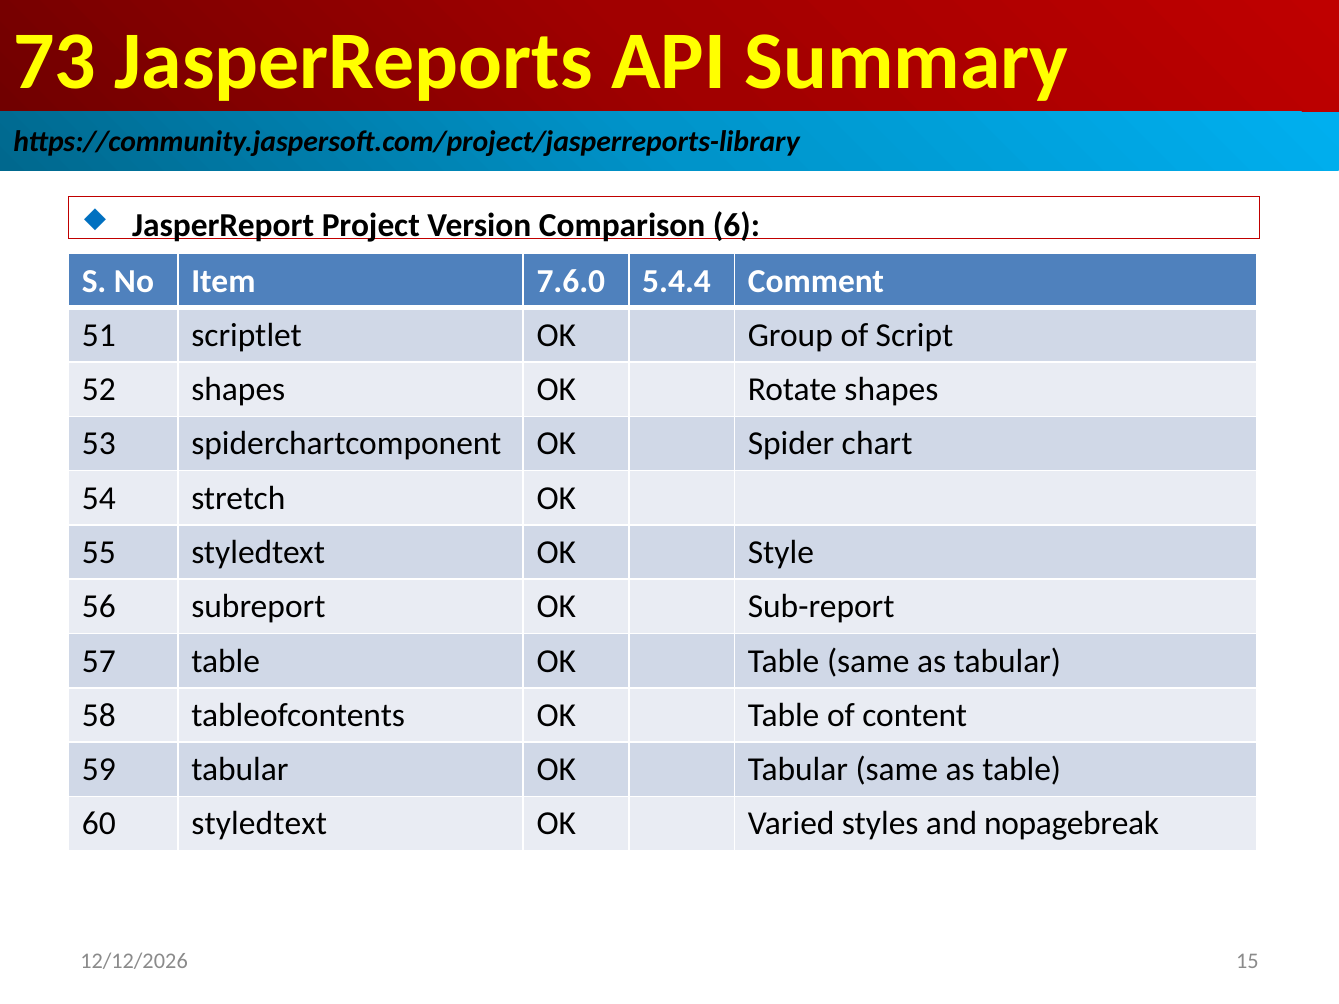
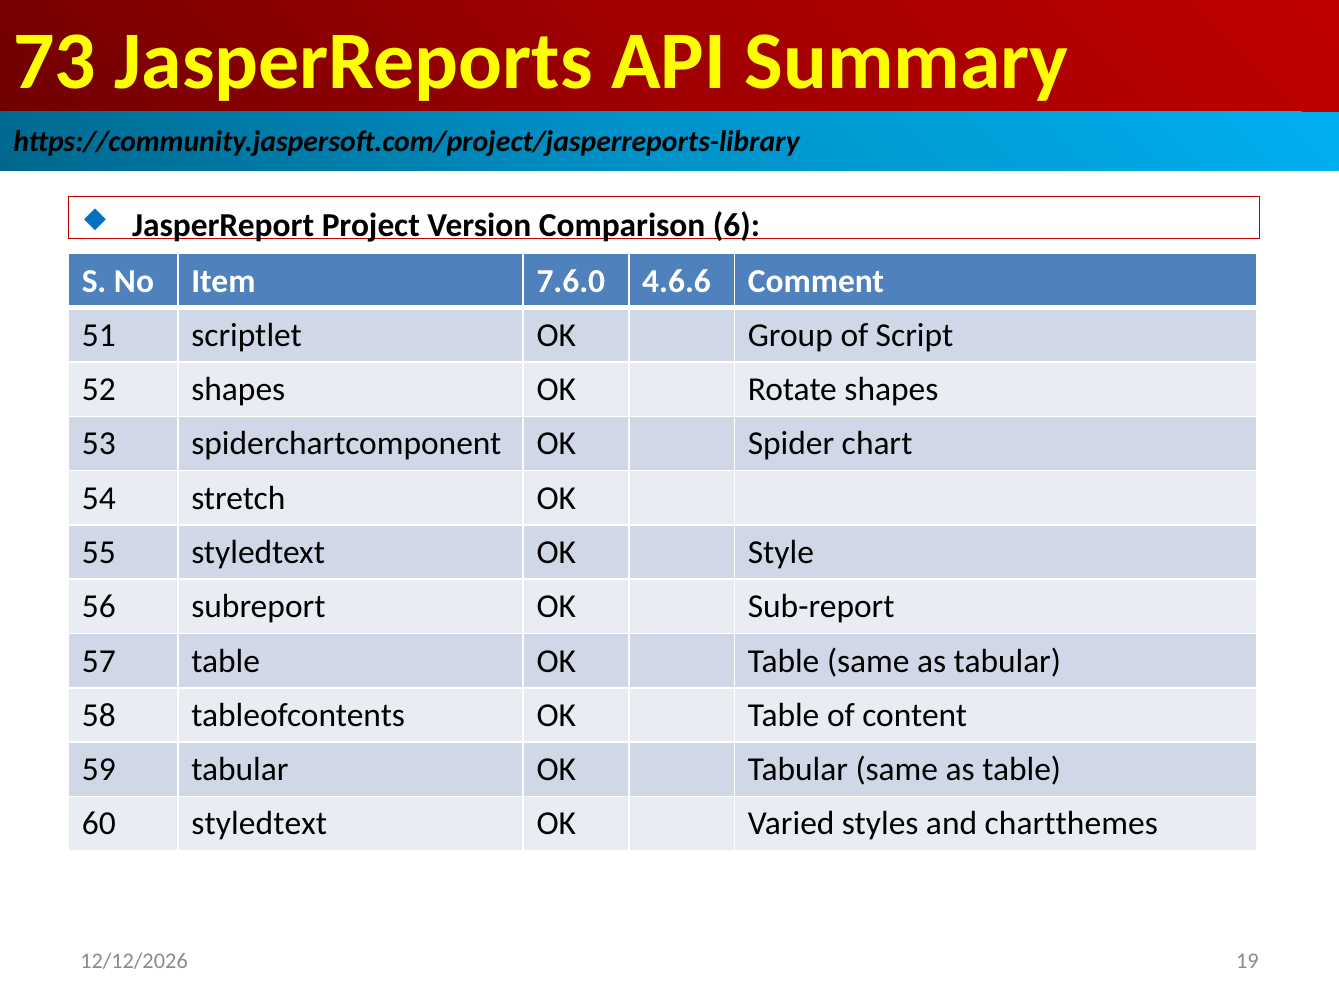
5.4.4: 5.4.4 -> 4.6.6
nopagebreak: nopagebreak -> chartthemes
15: 15 -> 19
